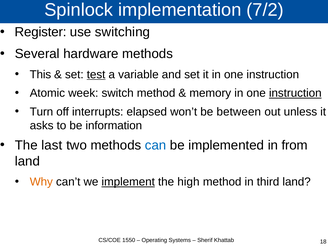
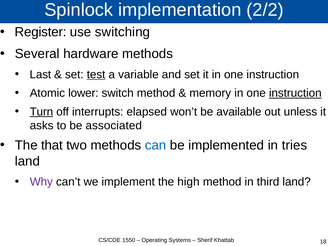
7/2: 7/2 -> 2/2
This: This -> Last
week: week -> lower
Turn underline: none -> present
between: between -> available
information: information -> associated
last: last -> that
from: from -> tries
Why colour: orange -> purple
implement underline: present -> none
